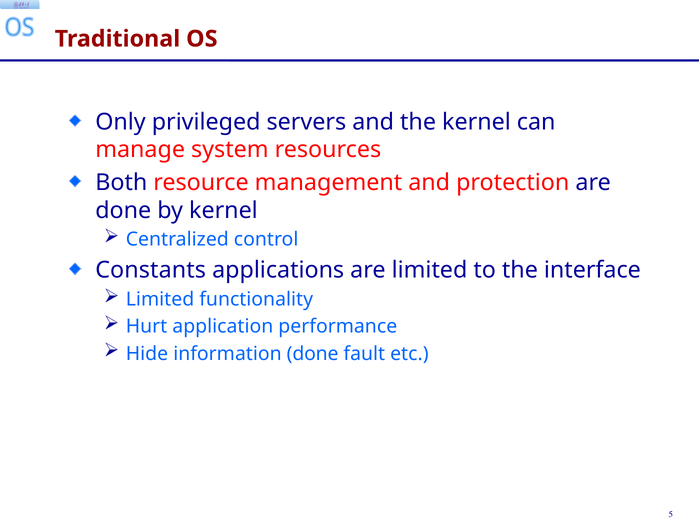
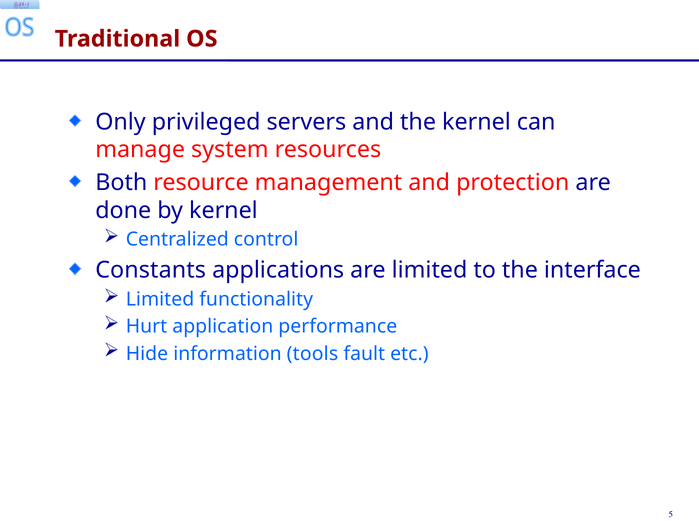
information done: done -> tools
